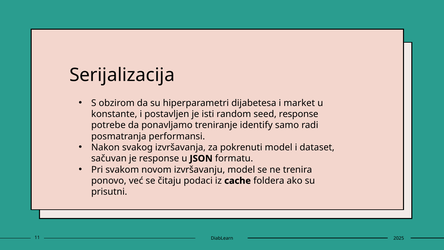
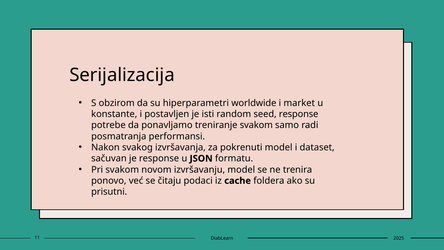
dijabetesa: dijabetesa -> worldwide
treniranje identify: identify -> svakom
